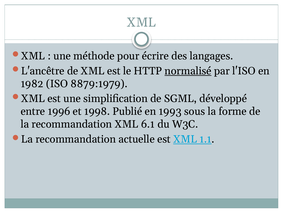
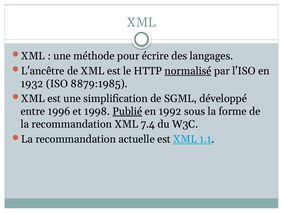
1982: 1982 -> 1932
8879:1979: 8879:1979 -> 8879:1985
Publié underline: none -> present
1993: 1993 -> 1992
6.1: 6.1 -> 7.4
